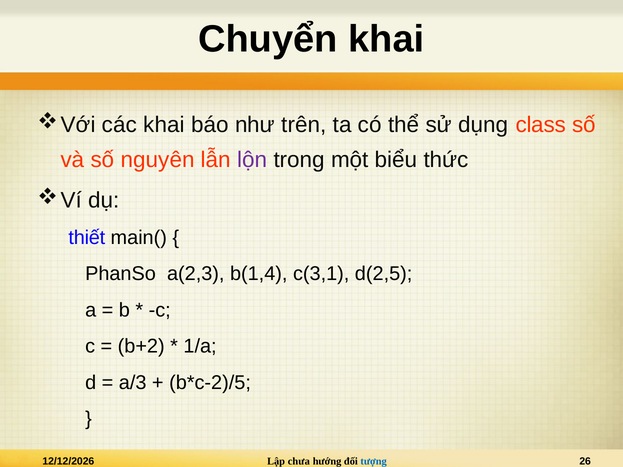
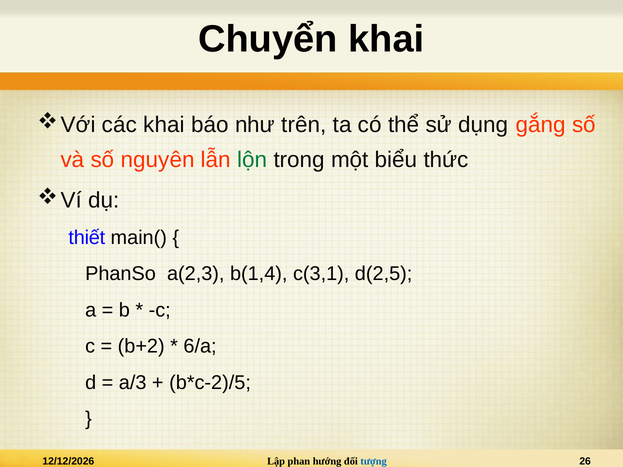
class: class -> gắng
lộn colour: purple -> green
1/a: 1/a -> 6/a
chưa: chưa -> phan
